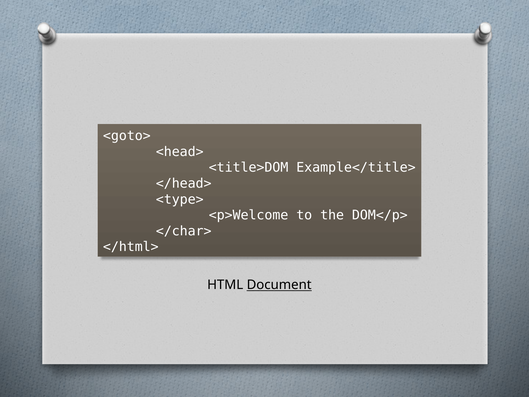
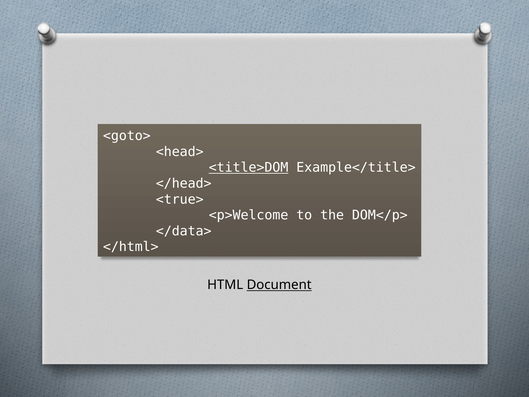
<title>DOM underline: none -> present
<type>: <type> -> <true>
</char>: </char> -> </data>
